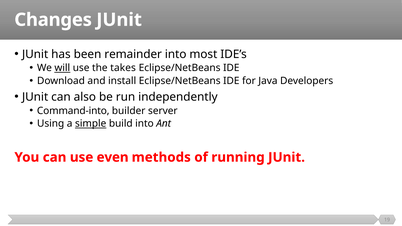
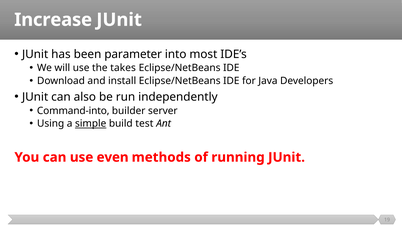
Changes: Changes -> Increase
remainder: remainder -> parameter
will underline: present -> none
build into: into -> test
